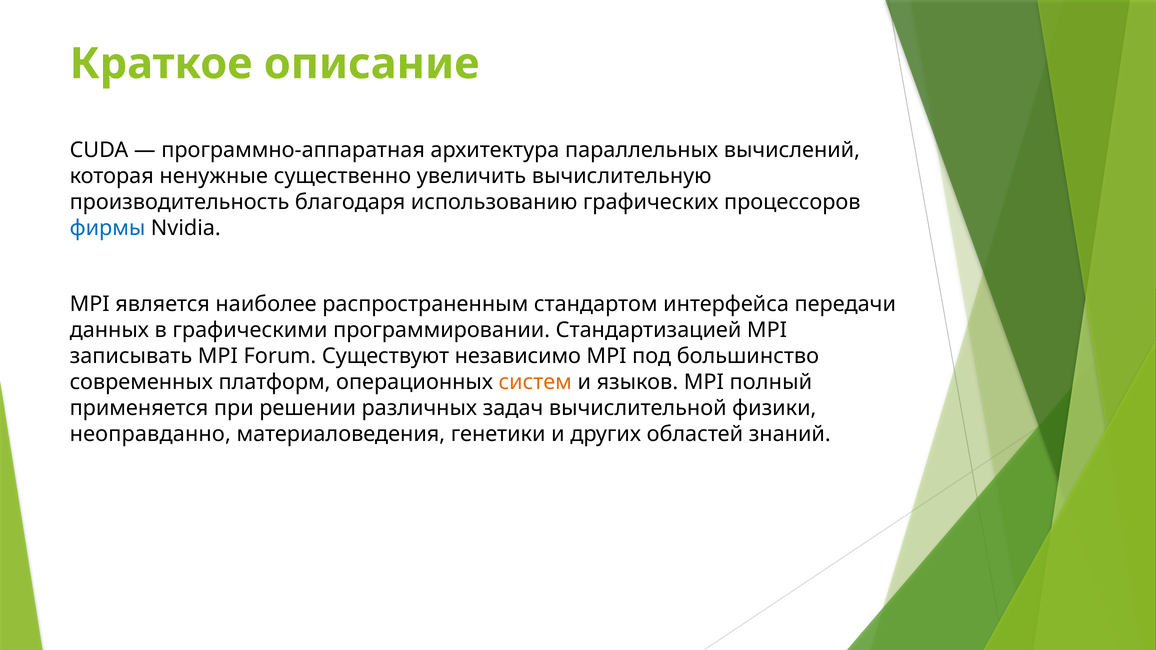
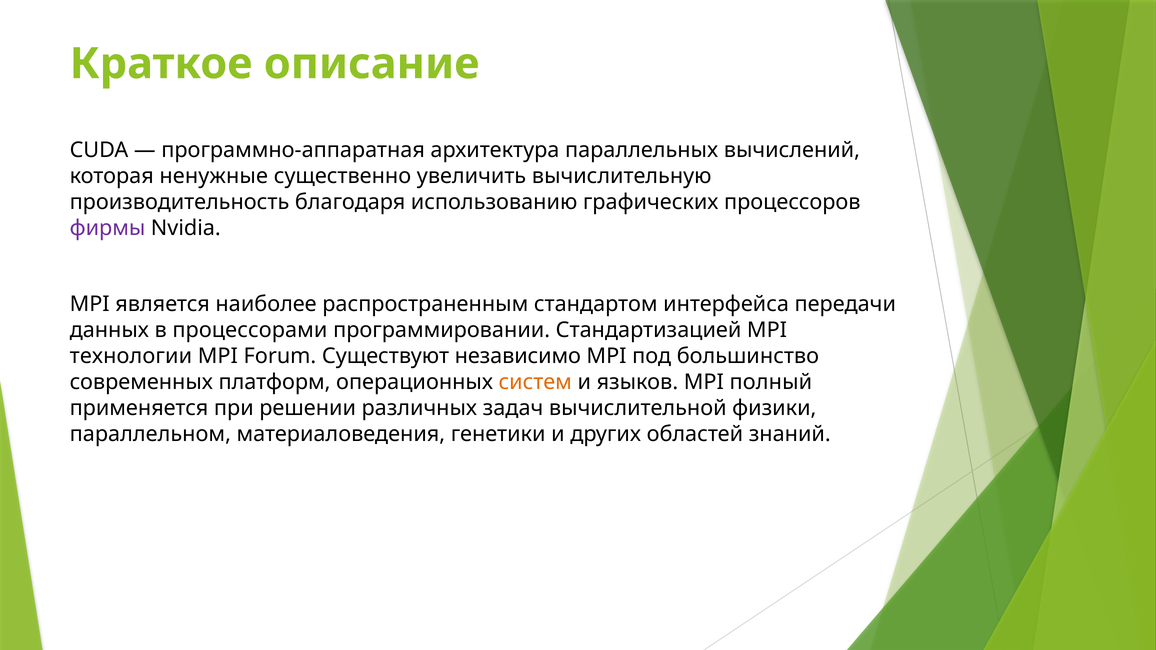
фирмы colour: blue -> purple
графическими: графическими -> процессорами
записывать: записывать -> технологии
неоправданно: неоправданно -> параллельном
